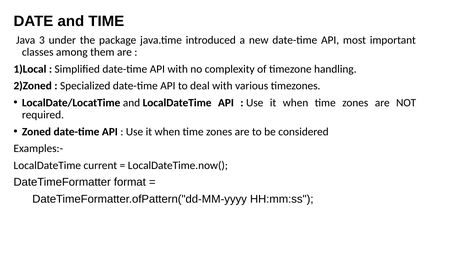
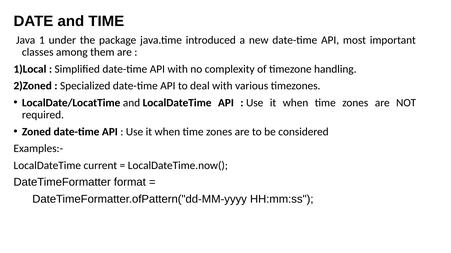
3: 3 -> 1
